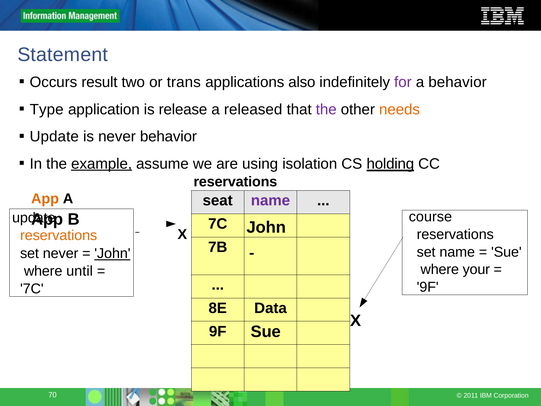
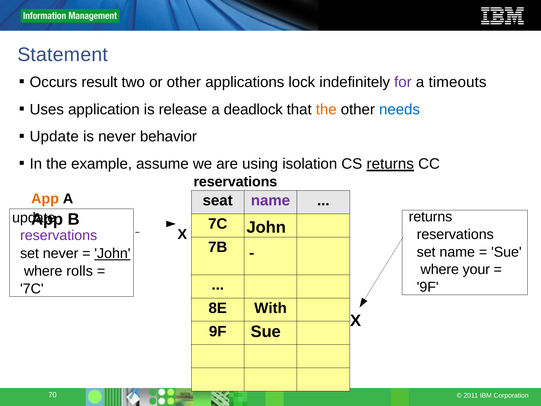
or trans: trans -> other
also: also -> lock
a behavior: behavior -> timeouts
Type: Type -> Uses
released: released -> deadlock
the at (326, 109) colour: purple -> orange
needs colour: orange -> blue
example underline: present -> none
CS holding: holding -> returns
course at (430, 217): course -> returns
reservations at (59, 235) colour: orange -> purple
until: until -> rolls
Data: Data -> With
